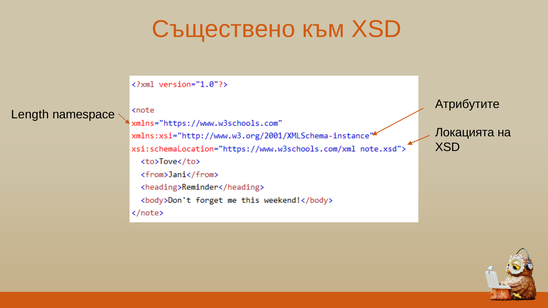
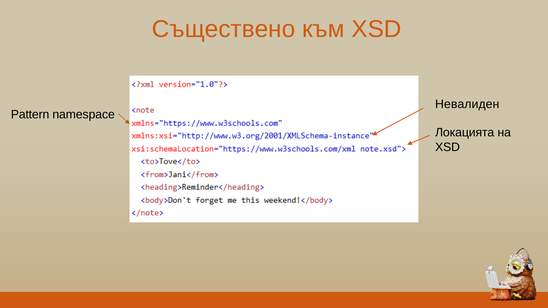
Атрибутите: Атрибутите -> Невалиден
Length: Length -> Pattern
